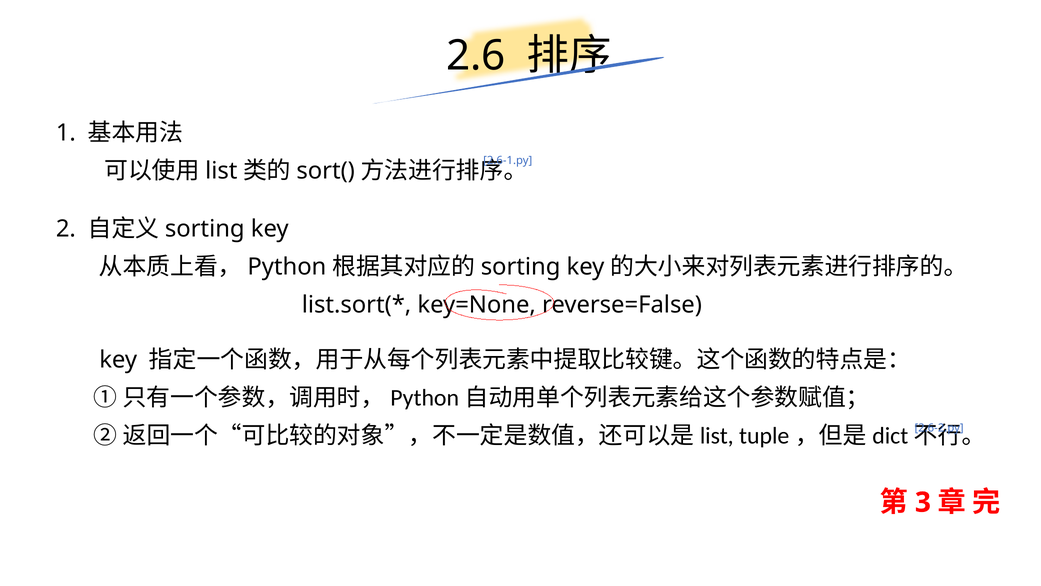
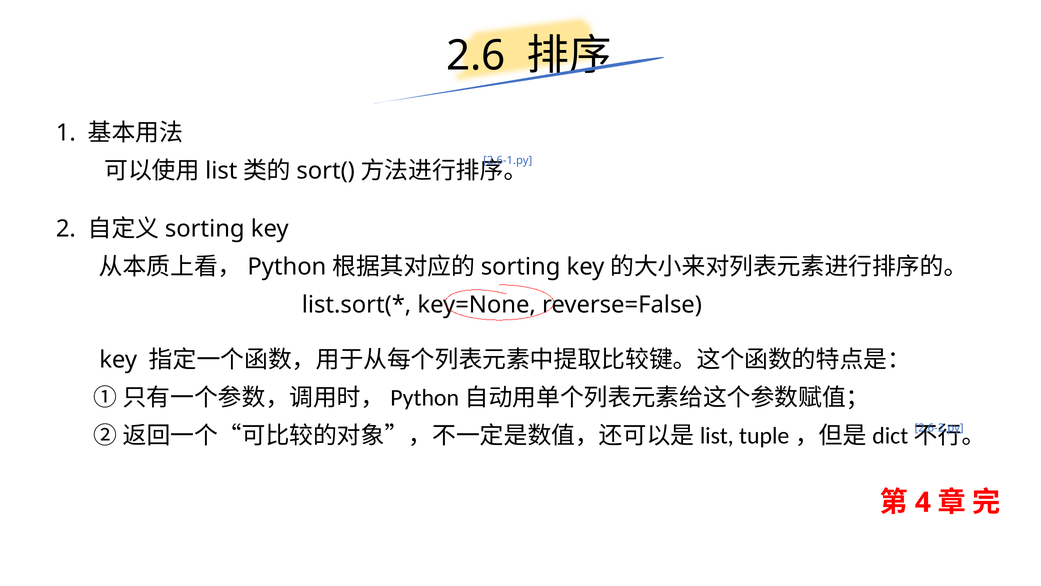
3: 3 -> 4
